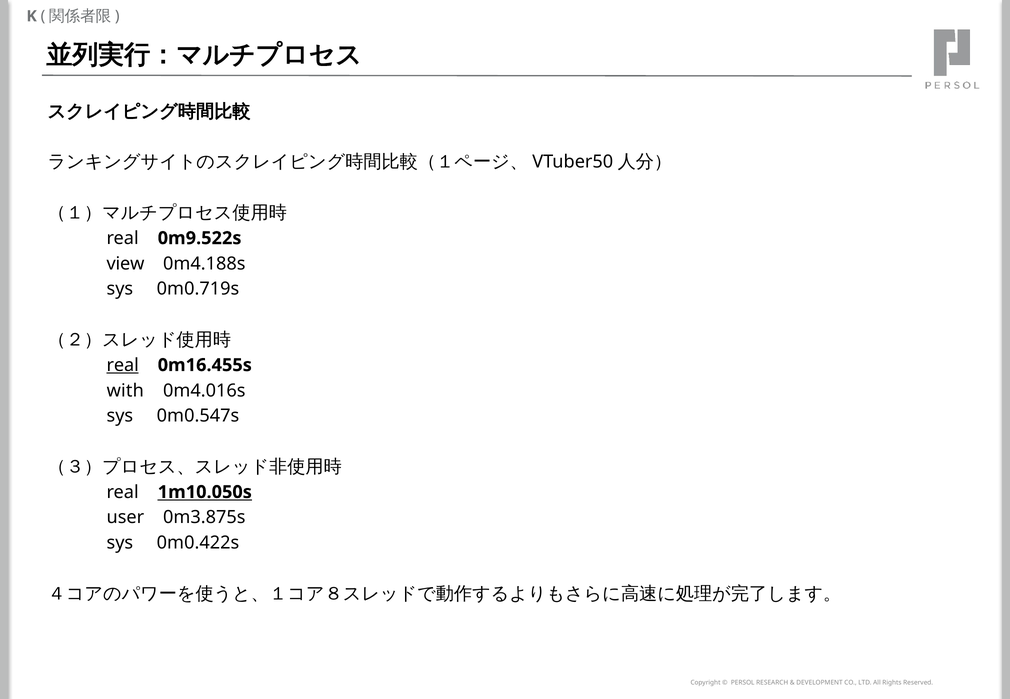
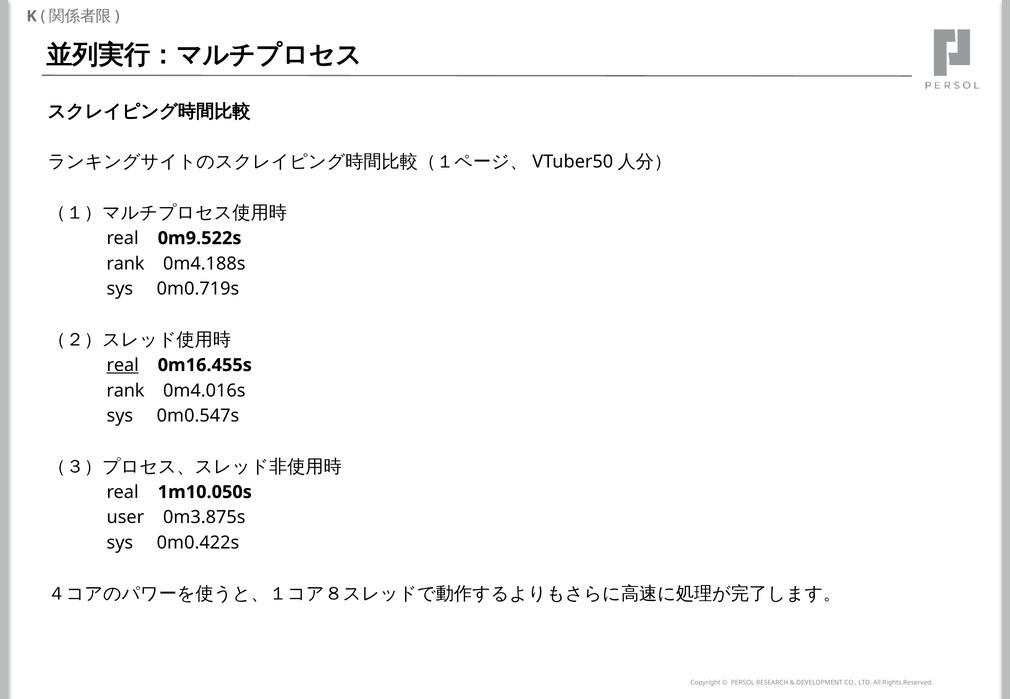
view at (125, 264): view -> rank
with at (125, 391): with -> rank
1m10.050s underline: present -> none
